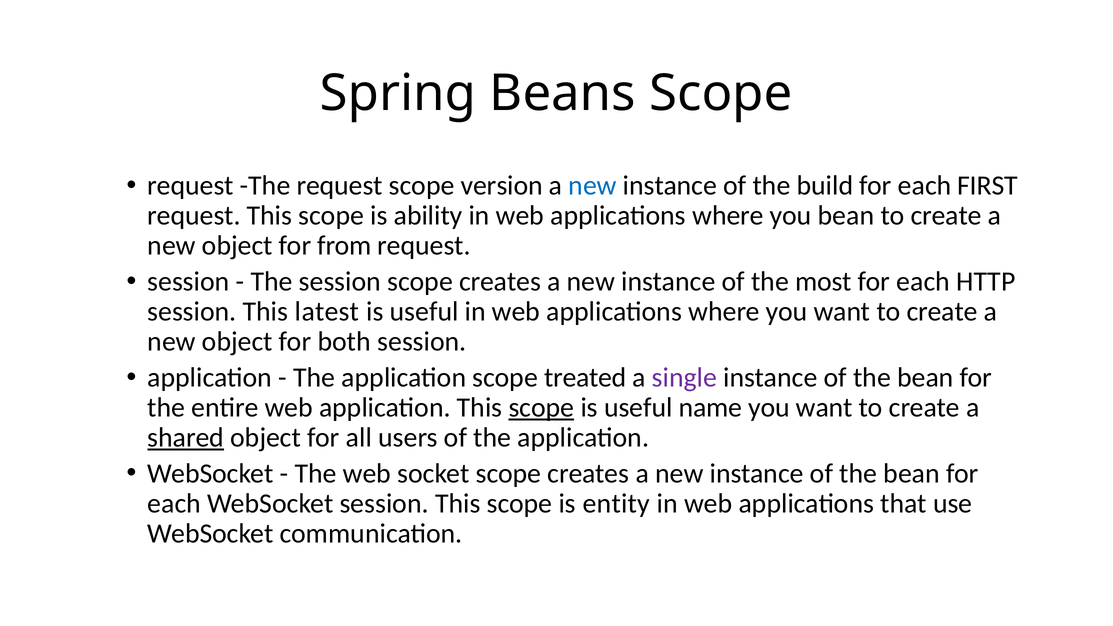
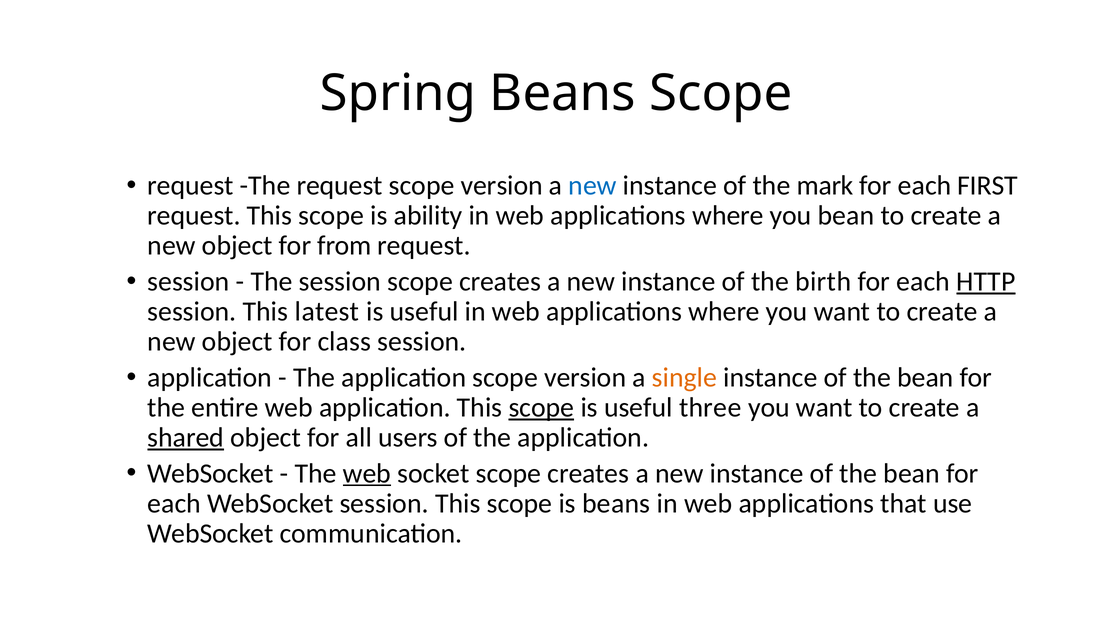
build: build -> mark
most: most -> birth
HTTP underline: none -> present
both: both -> class
application scope treated: treated -> version
single colour: purple -> orange
name: name -> three
web at (367, 473) underline: none -> present
is entity: entity -> beans
